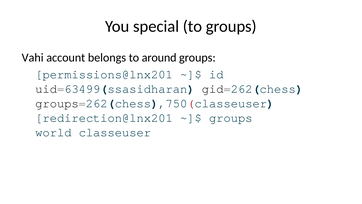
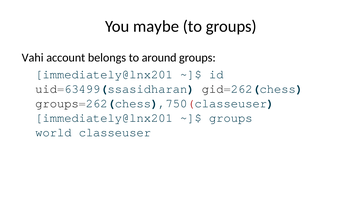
special: special -> maybe
permissions@lnx201 at (104, 74): permissions@lnx201 -> immediately@lnx201
redirection@lnx201 at (104, 118): redirection@lnx201 -> immediately@lnx201
